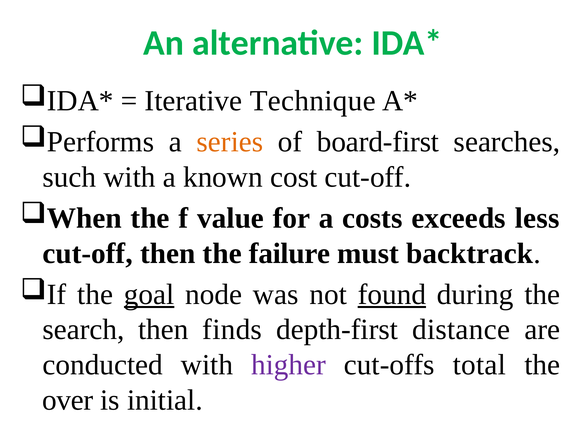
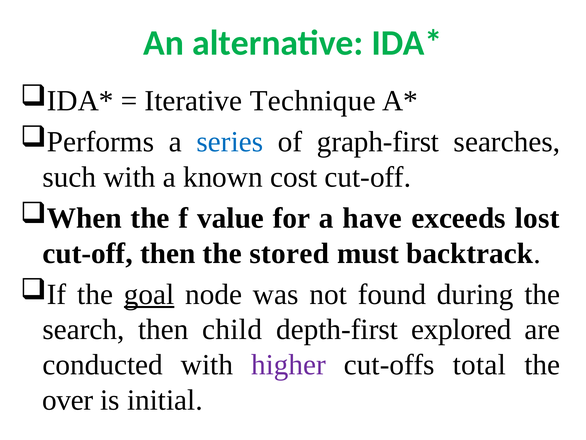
series colour: orange -> blue
board-first: board-first -> graph-first
costs: costs -> have
less: less -> lost
failure: failure -> stored
found underline: present -> none
finds: finds -> child
distance: distance -> explored
